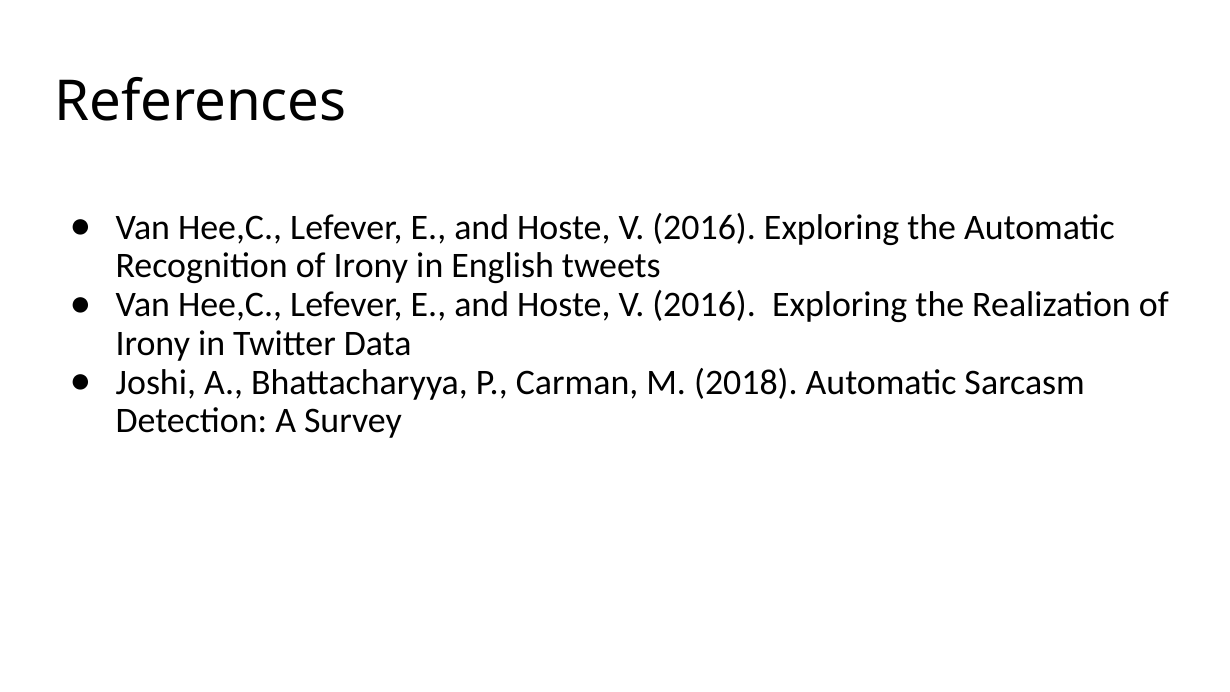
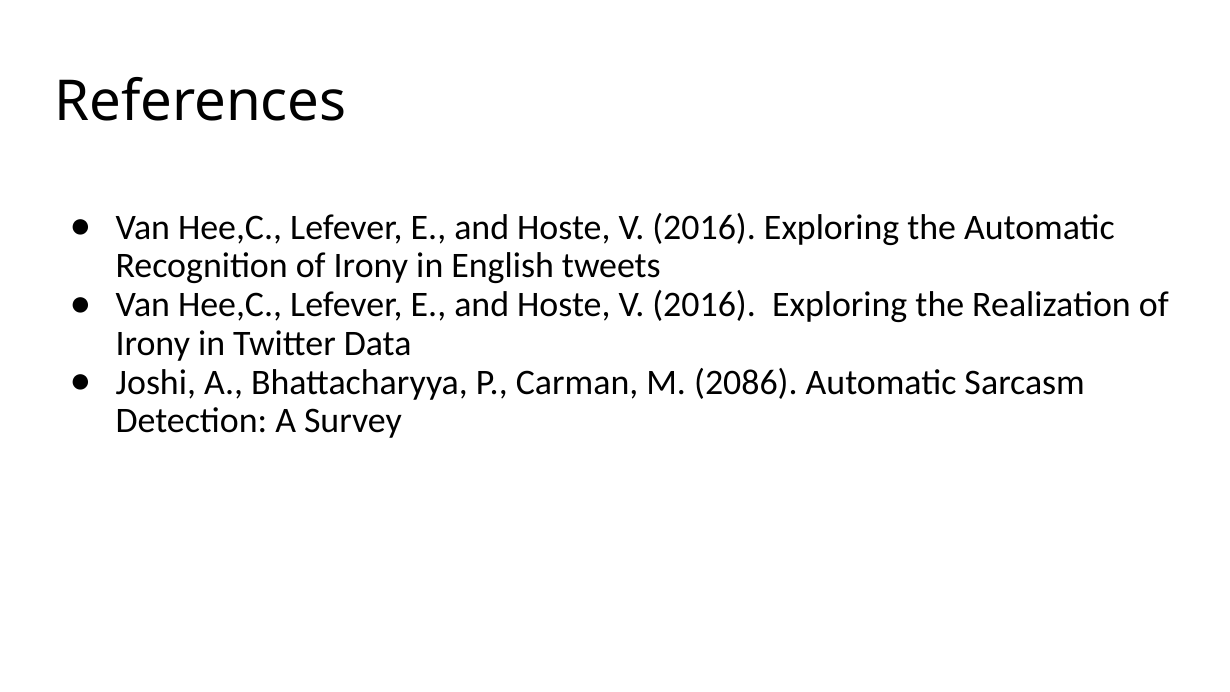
2018: 2018 -> 2086
